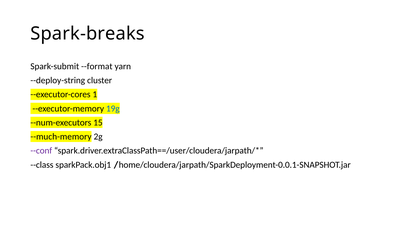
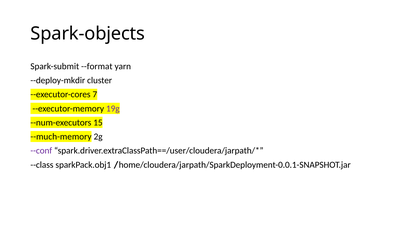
Spark-breaks: Spark-breaks -> Spark-objects
--deploy-string: --deploy-string -> --deploy-mkdir
1: 1 -> 7
19g colour: blue -> purple
